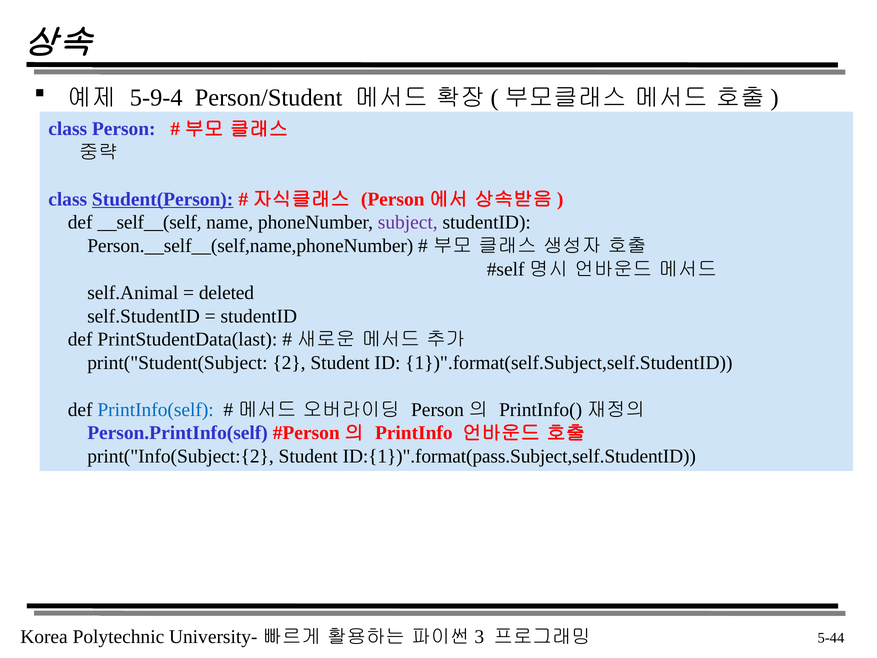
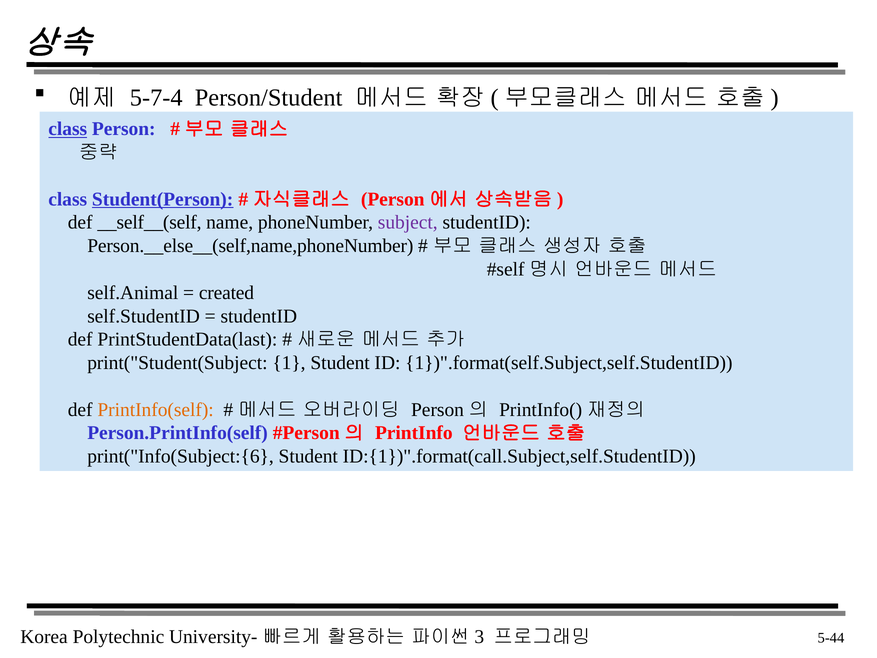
5-9-4: 5-9-4 -> 5-7-4
class at (68, 129) underline: none -> present
Person.__self__(self,name,phoneNumber: Person.__self__(self,name,phoneNumber -> Person.__else__(self,name,phoneNumber
deleted: deleted -> created
2: 2 -> 1
PrintInfo(self colour: blue -> orange
print("Info(Subject:{2: print("Info(Subject:{2 -> print("Info(Subject:{6
ID:{1})".format(pass.Subject,self.StudentID: ID:{1})".format(pass.Subject,self.StudentID -> ID:{1})".format(call.Subject,self.StudentID
